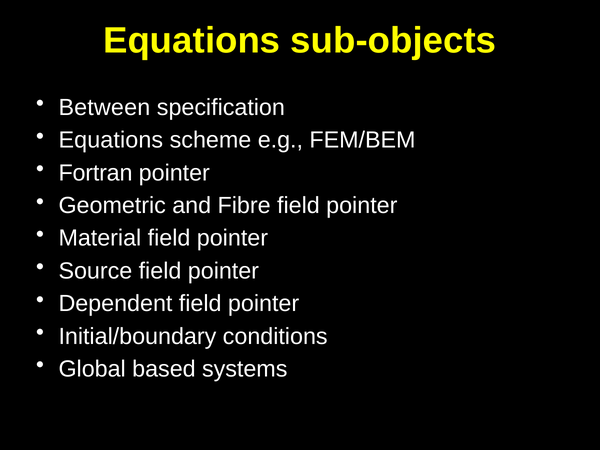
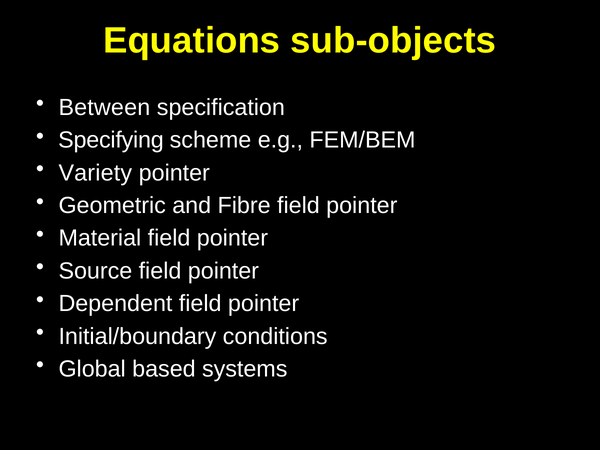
Equations at (111, 140): Equations -> Specifying
Fortran: Fortran -> Variety
